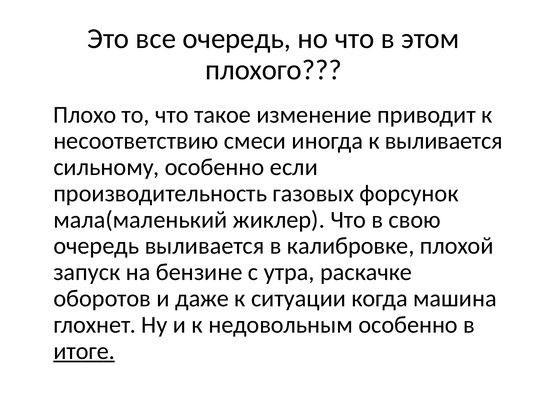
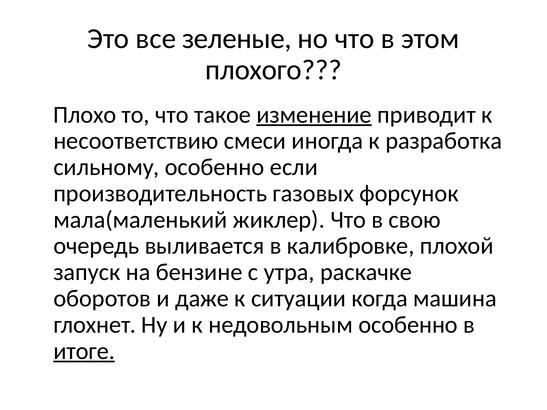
все очередь: очередь -> зеленые
изменение underline: none -> present
к выливается: выливается -> разработка
